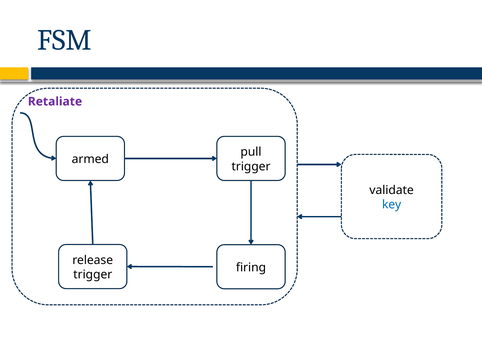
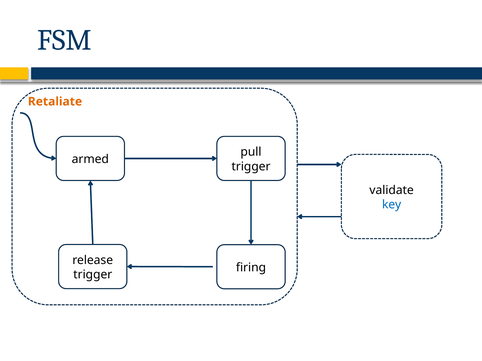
Retaliate colour: purple -> orange
